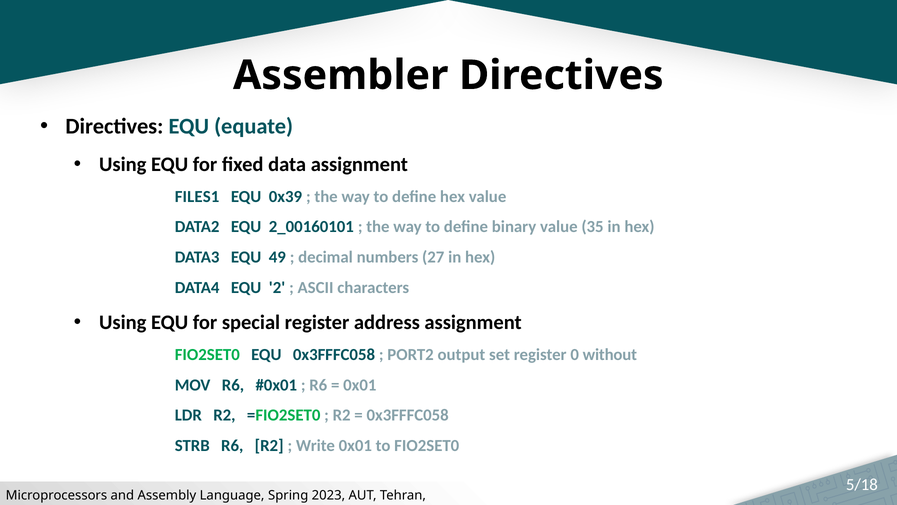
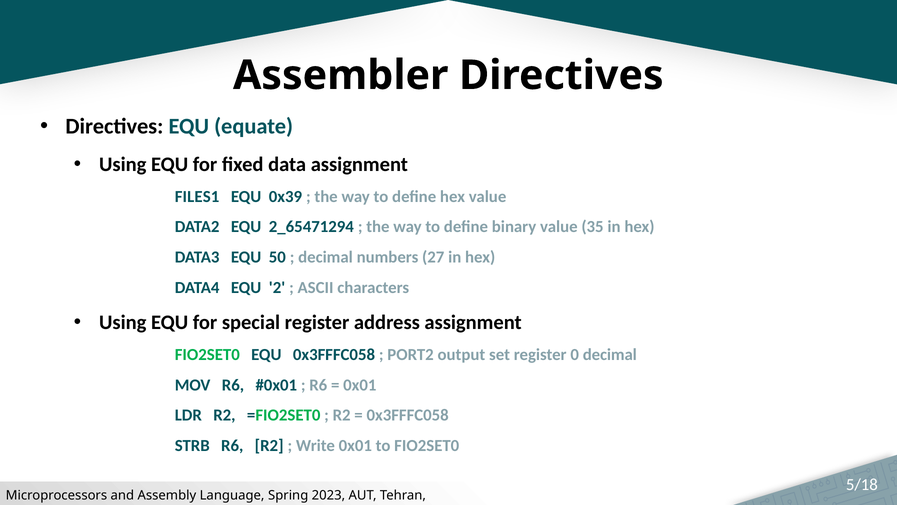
2_00160101: 2_00160101 -> 2_65471294
49: 49 -> 50
0 without: without -> decimal
